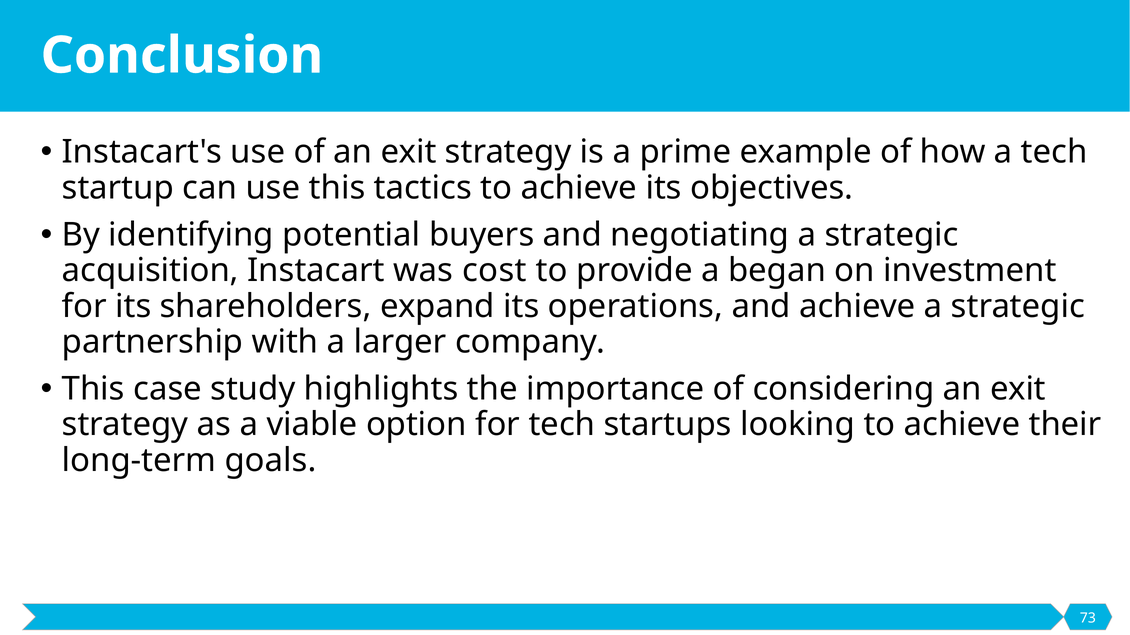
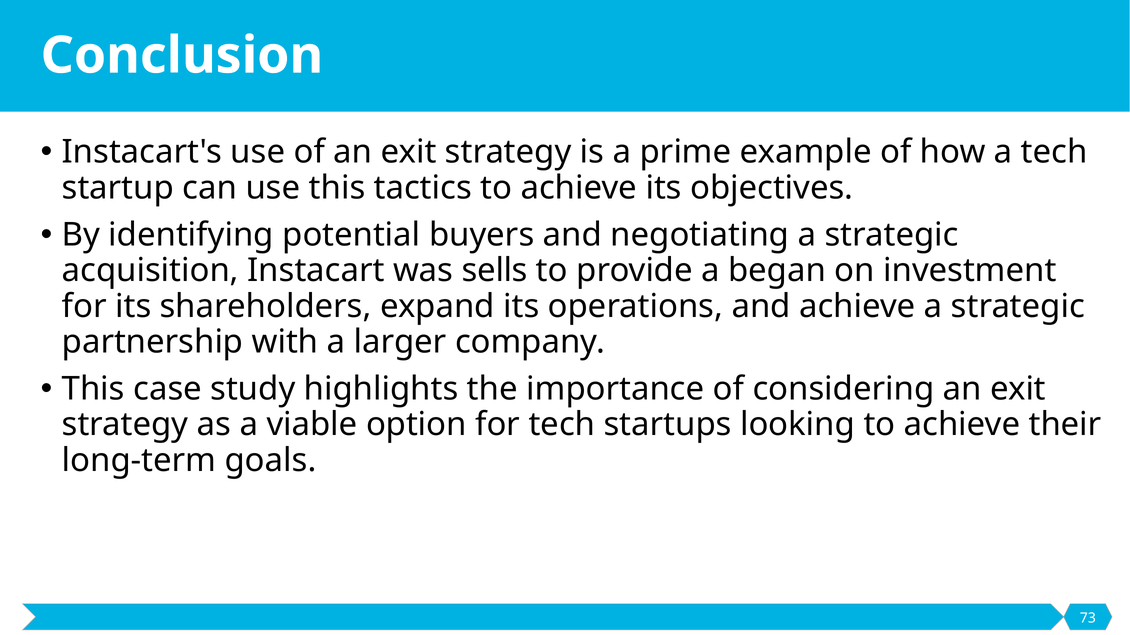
cost: cost -> sells
